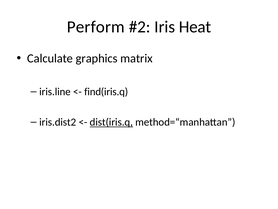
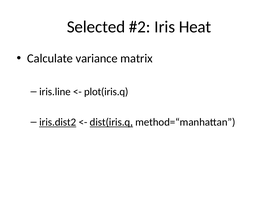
Perform: Perform -> Selected
graphics: graphics -> variance
find(iris.q: find(iris.q -> plot(iris.q
iris.dist2 underline: none -> present
